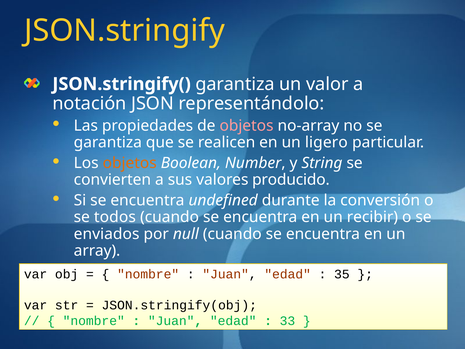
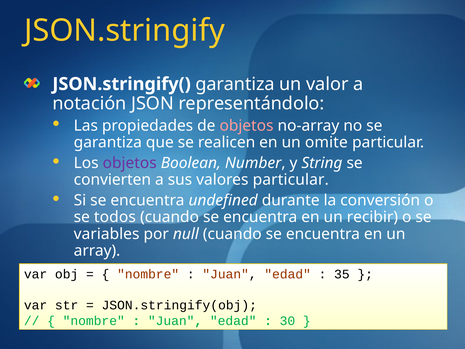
ligero: ligero -> omite
objetos at (130, 163) colour: orange -> purple
valores producido: producido -> particular
enviados: enviados -> variables
33: 33 -> 30
